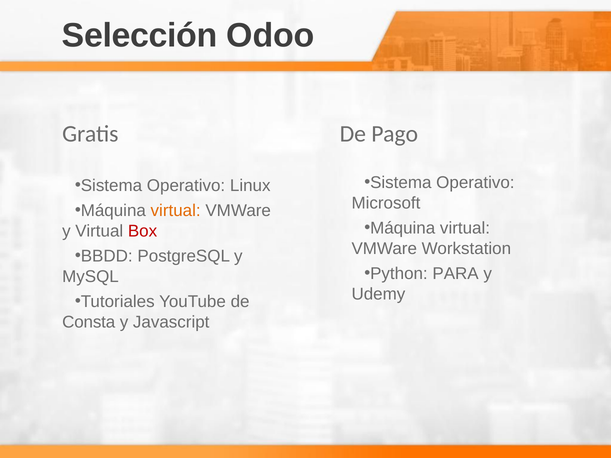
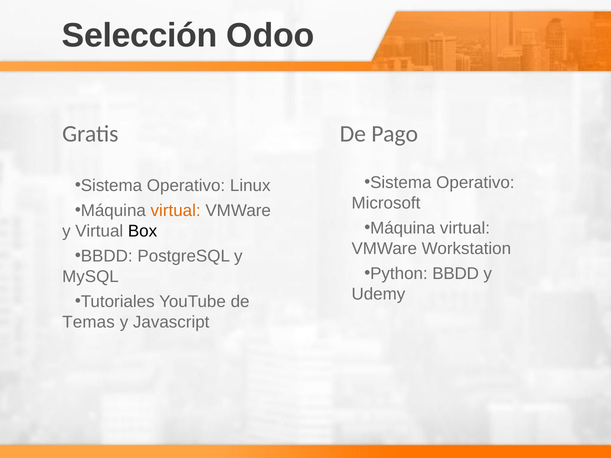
Box colour: red -> black
Python PARA: PARA -> BBDD
Consta: Consta -> Temas
